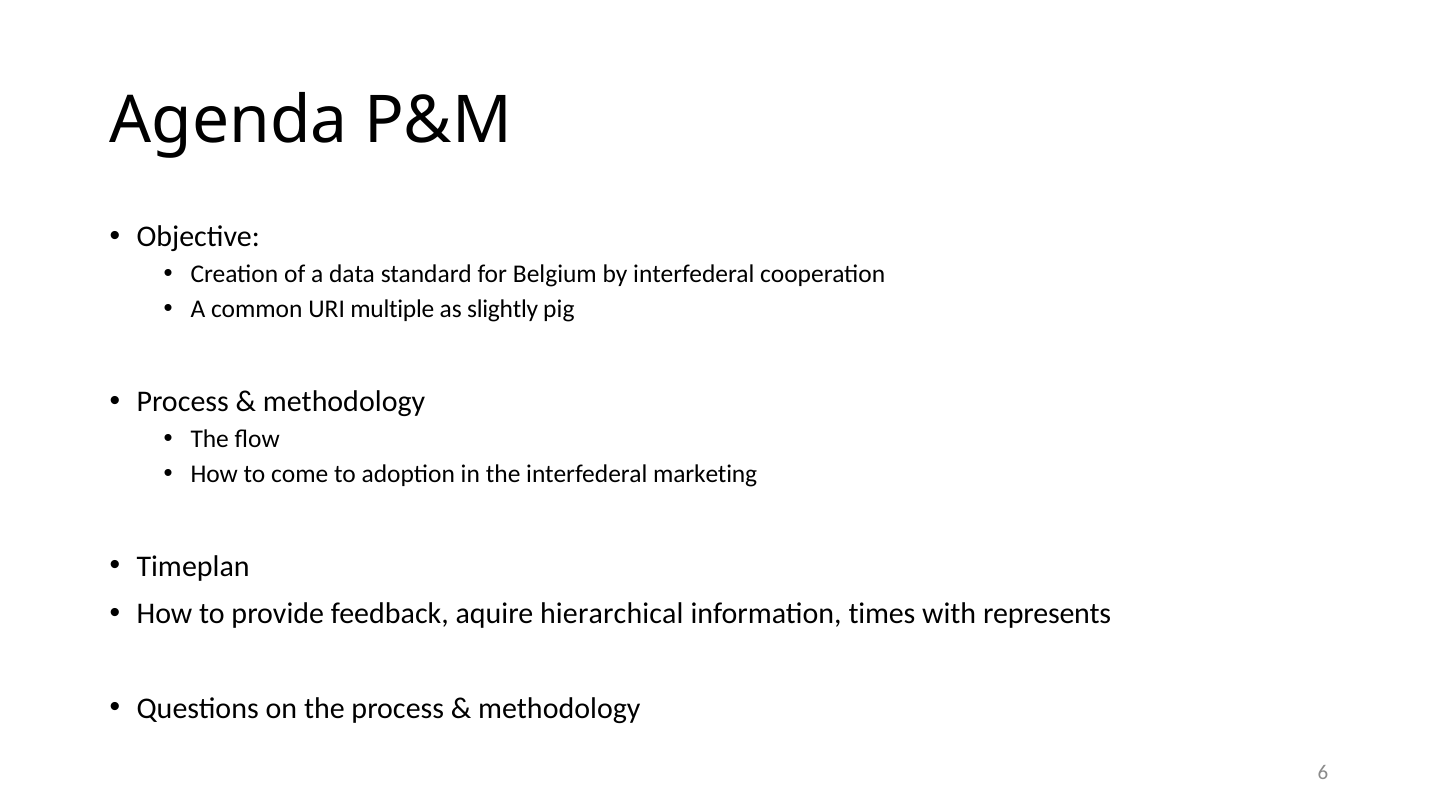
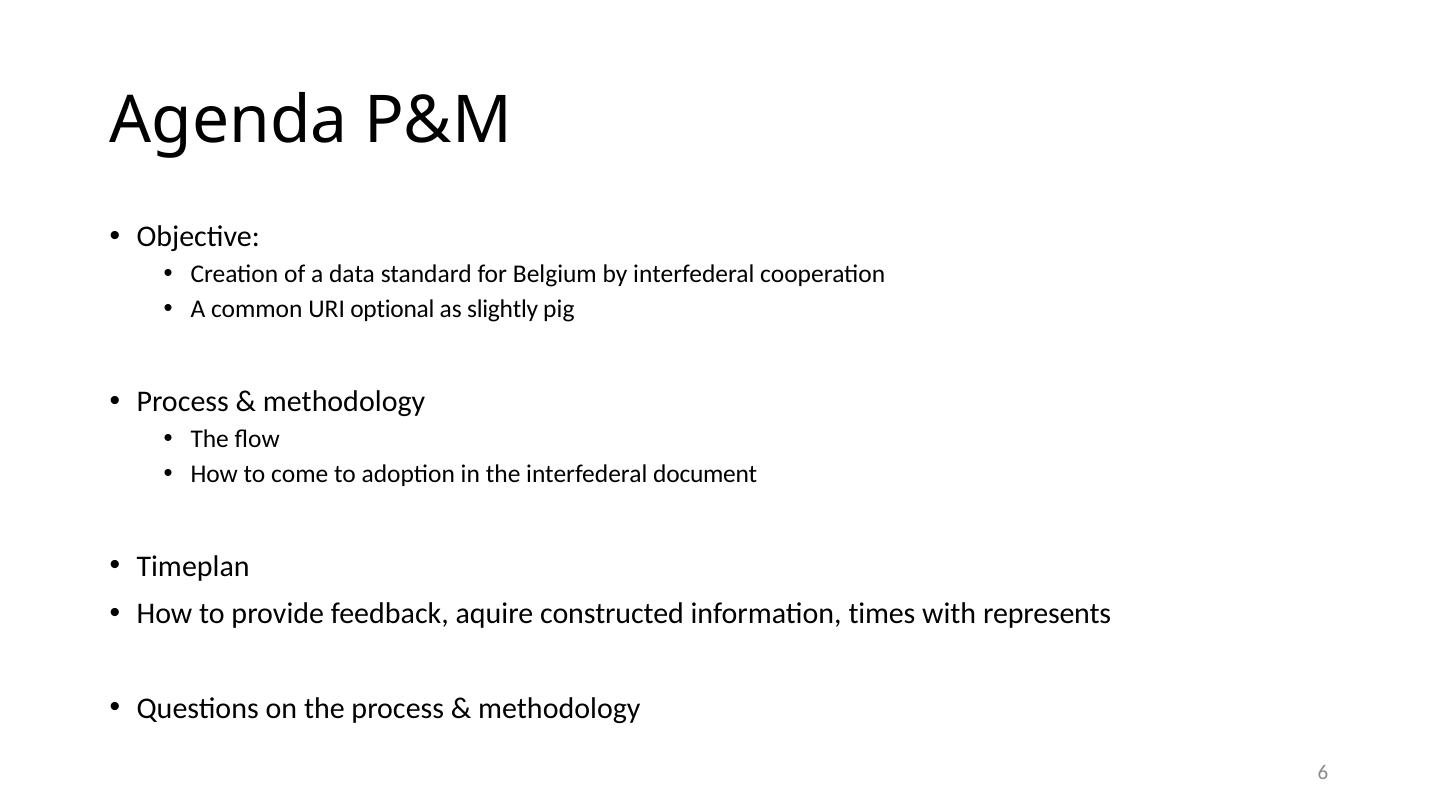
multiple: multiple -> optional
marketing: marketing -> document
hierarchical: hierarchical -> constructed
